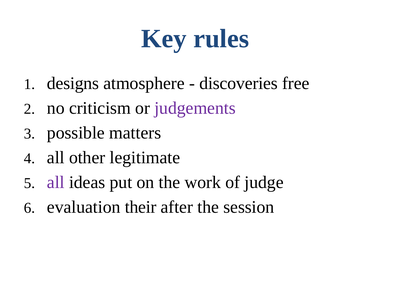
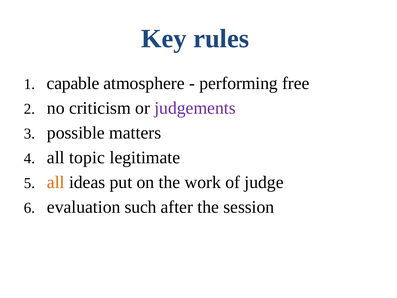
designs: designs -> capable
discoveries: discoveries -> performing
other: other -> topic
all at (56, 182) colour: purple -> orange
their: their -> such
